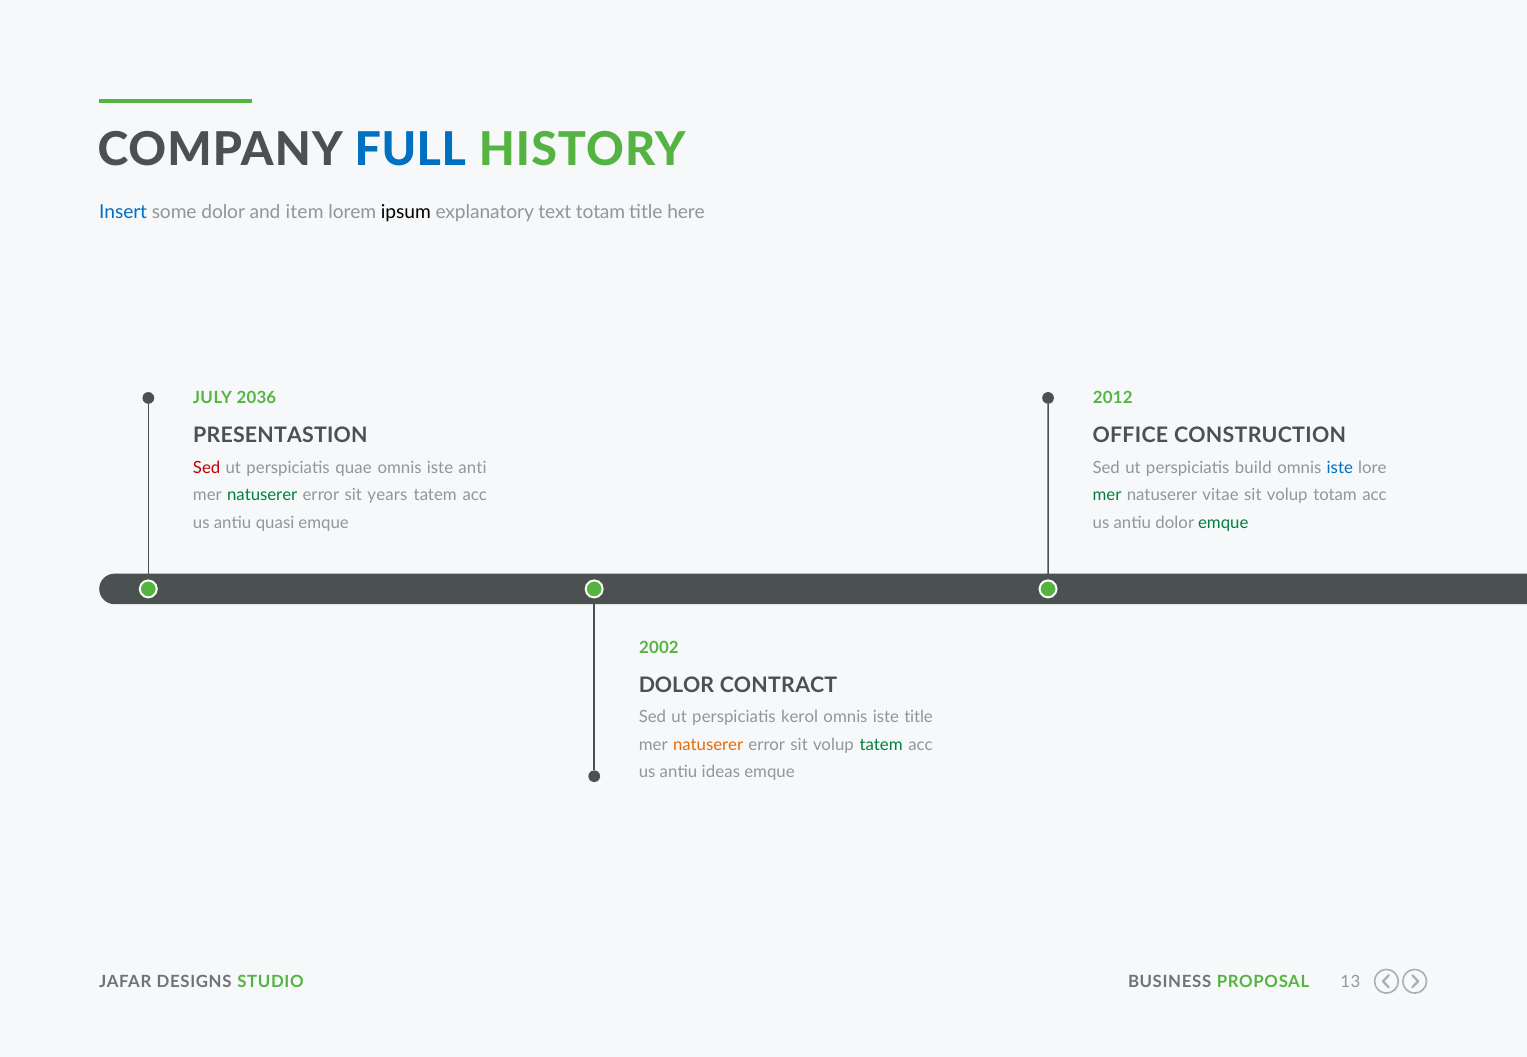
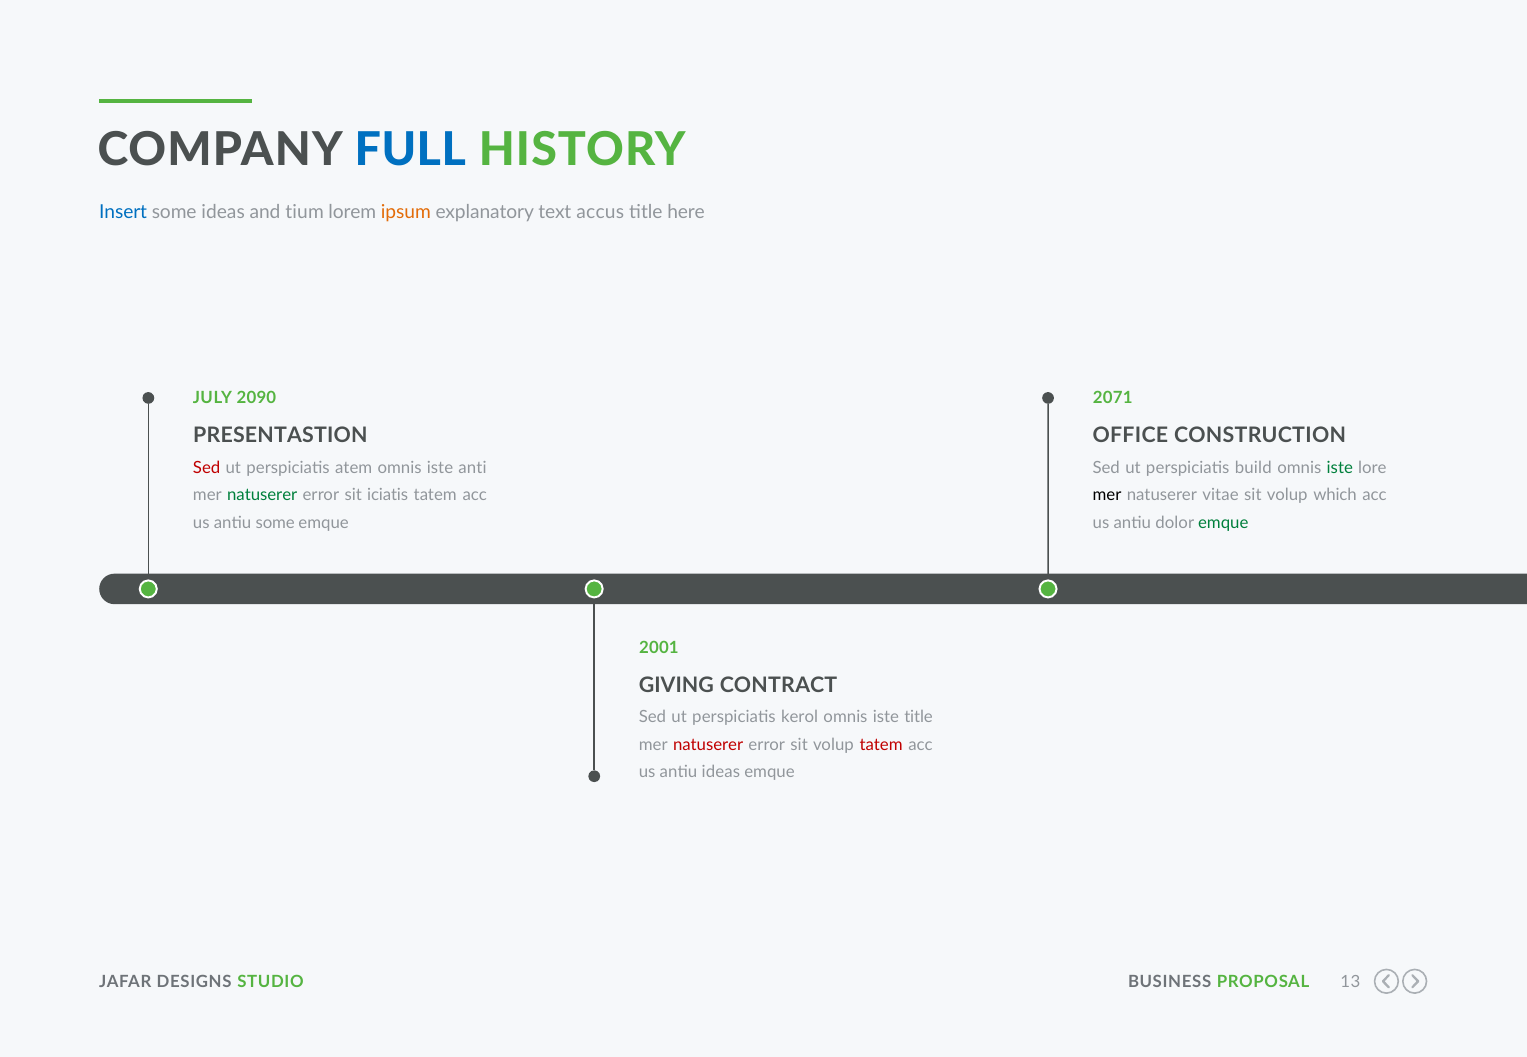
some dolor: dolor -> ideas
item: item -> tium
ipsum colour: black -> orange
text totam: totam -> accus
2036: 2036 -> 2090
2012: 2012 -> 2071
quae: quae -> atem
iste at (1340, 468) colour: blue -> green
years: years -> iciatis
mer at (1107, 495) colour: green -> black
volup totam: totam -> which
antiu quasi: quasi -> some
2002: 2002 -> 2001
DOLOR at (676, 686): DOLOR -> GIVING
natuserer at (708, 745) colour: orange -> red
tatem at (881, 745) colour: green -> red
